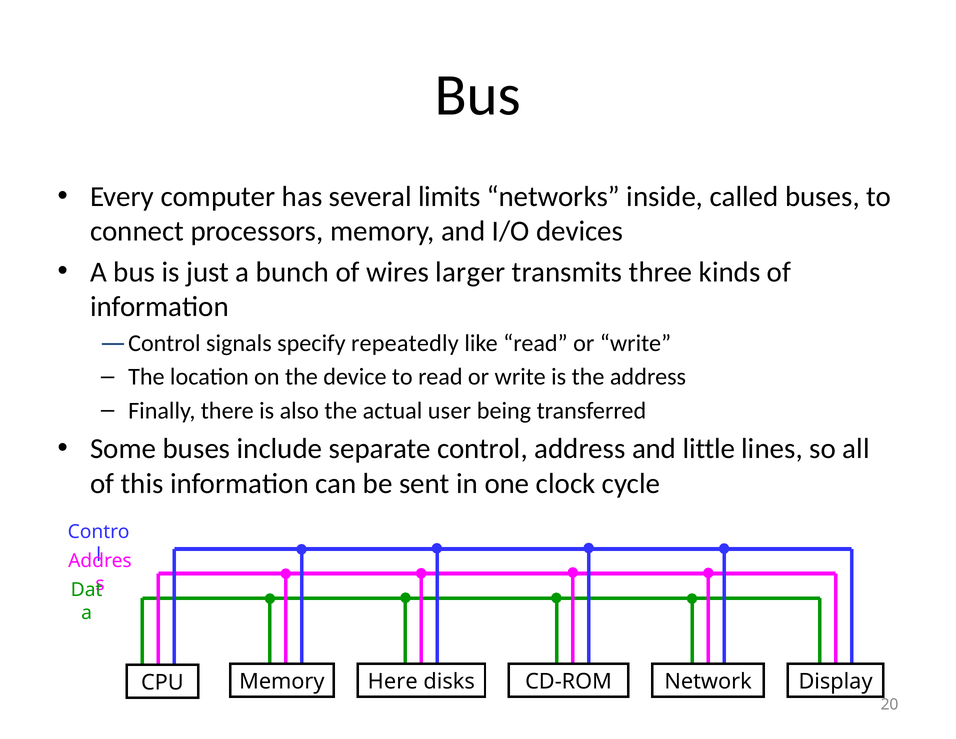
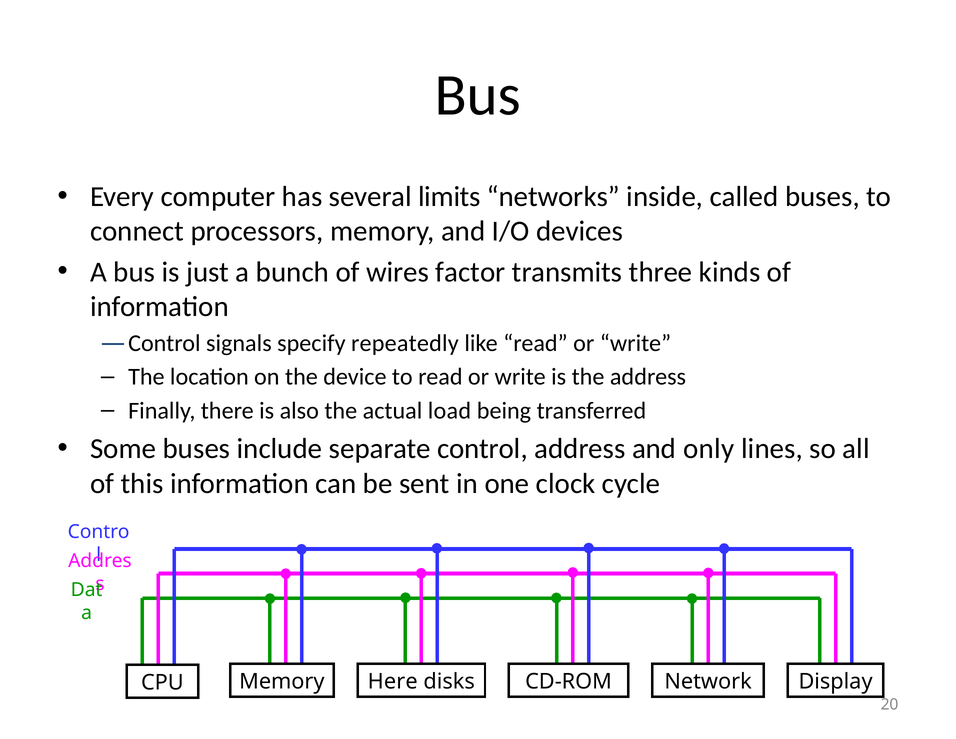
larger: larger -> factor
user: user -> load
little: little -> only
